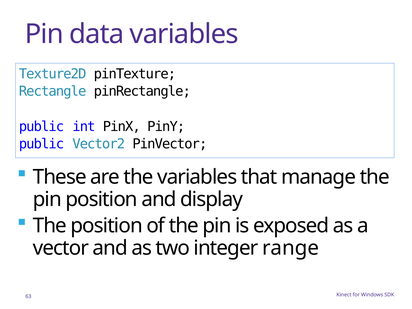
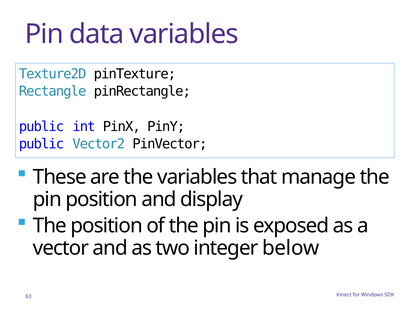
range: range -> below
